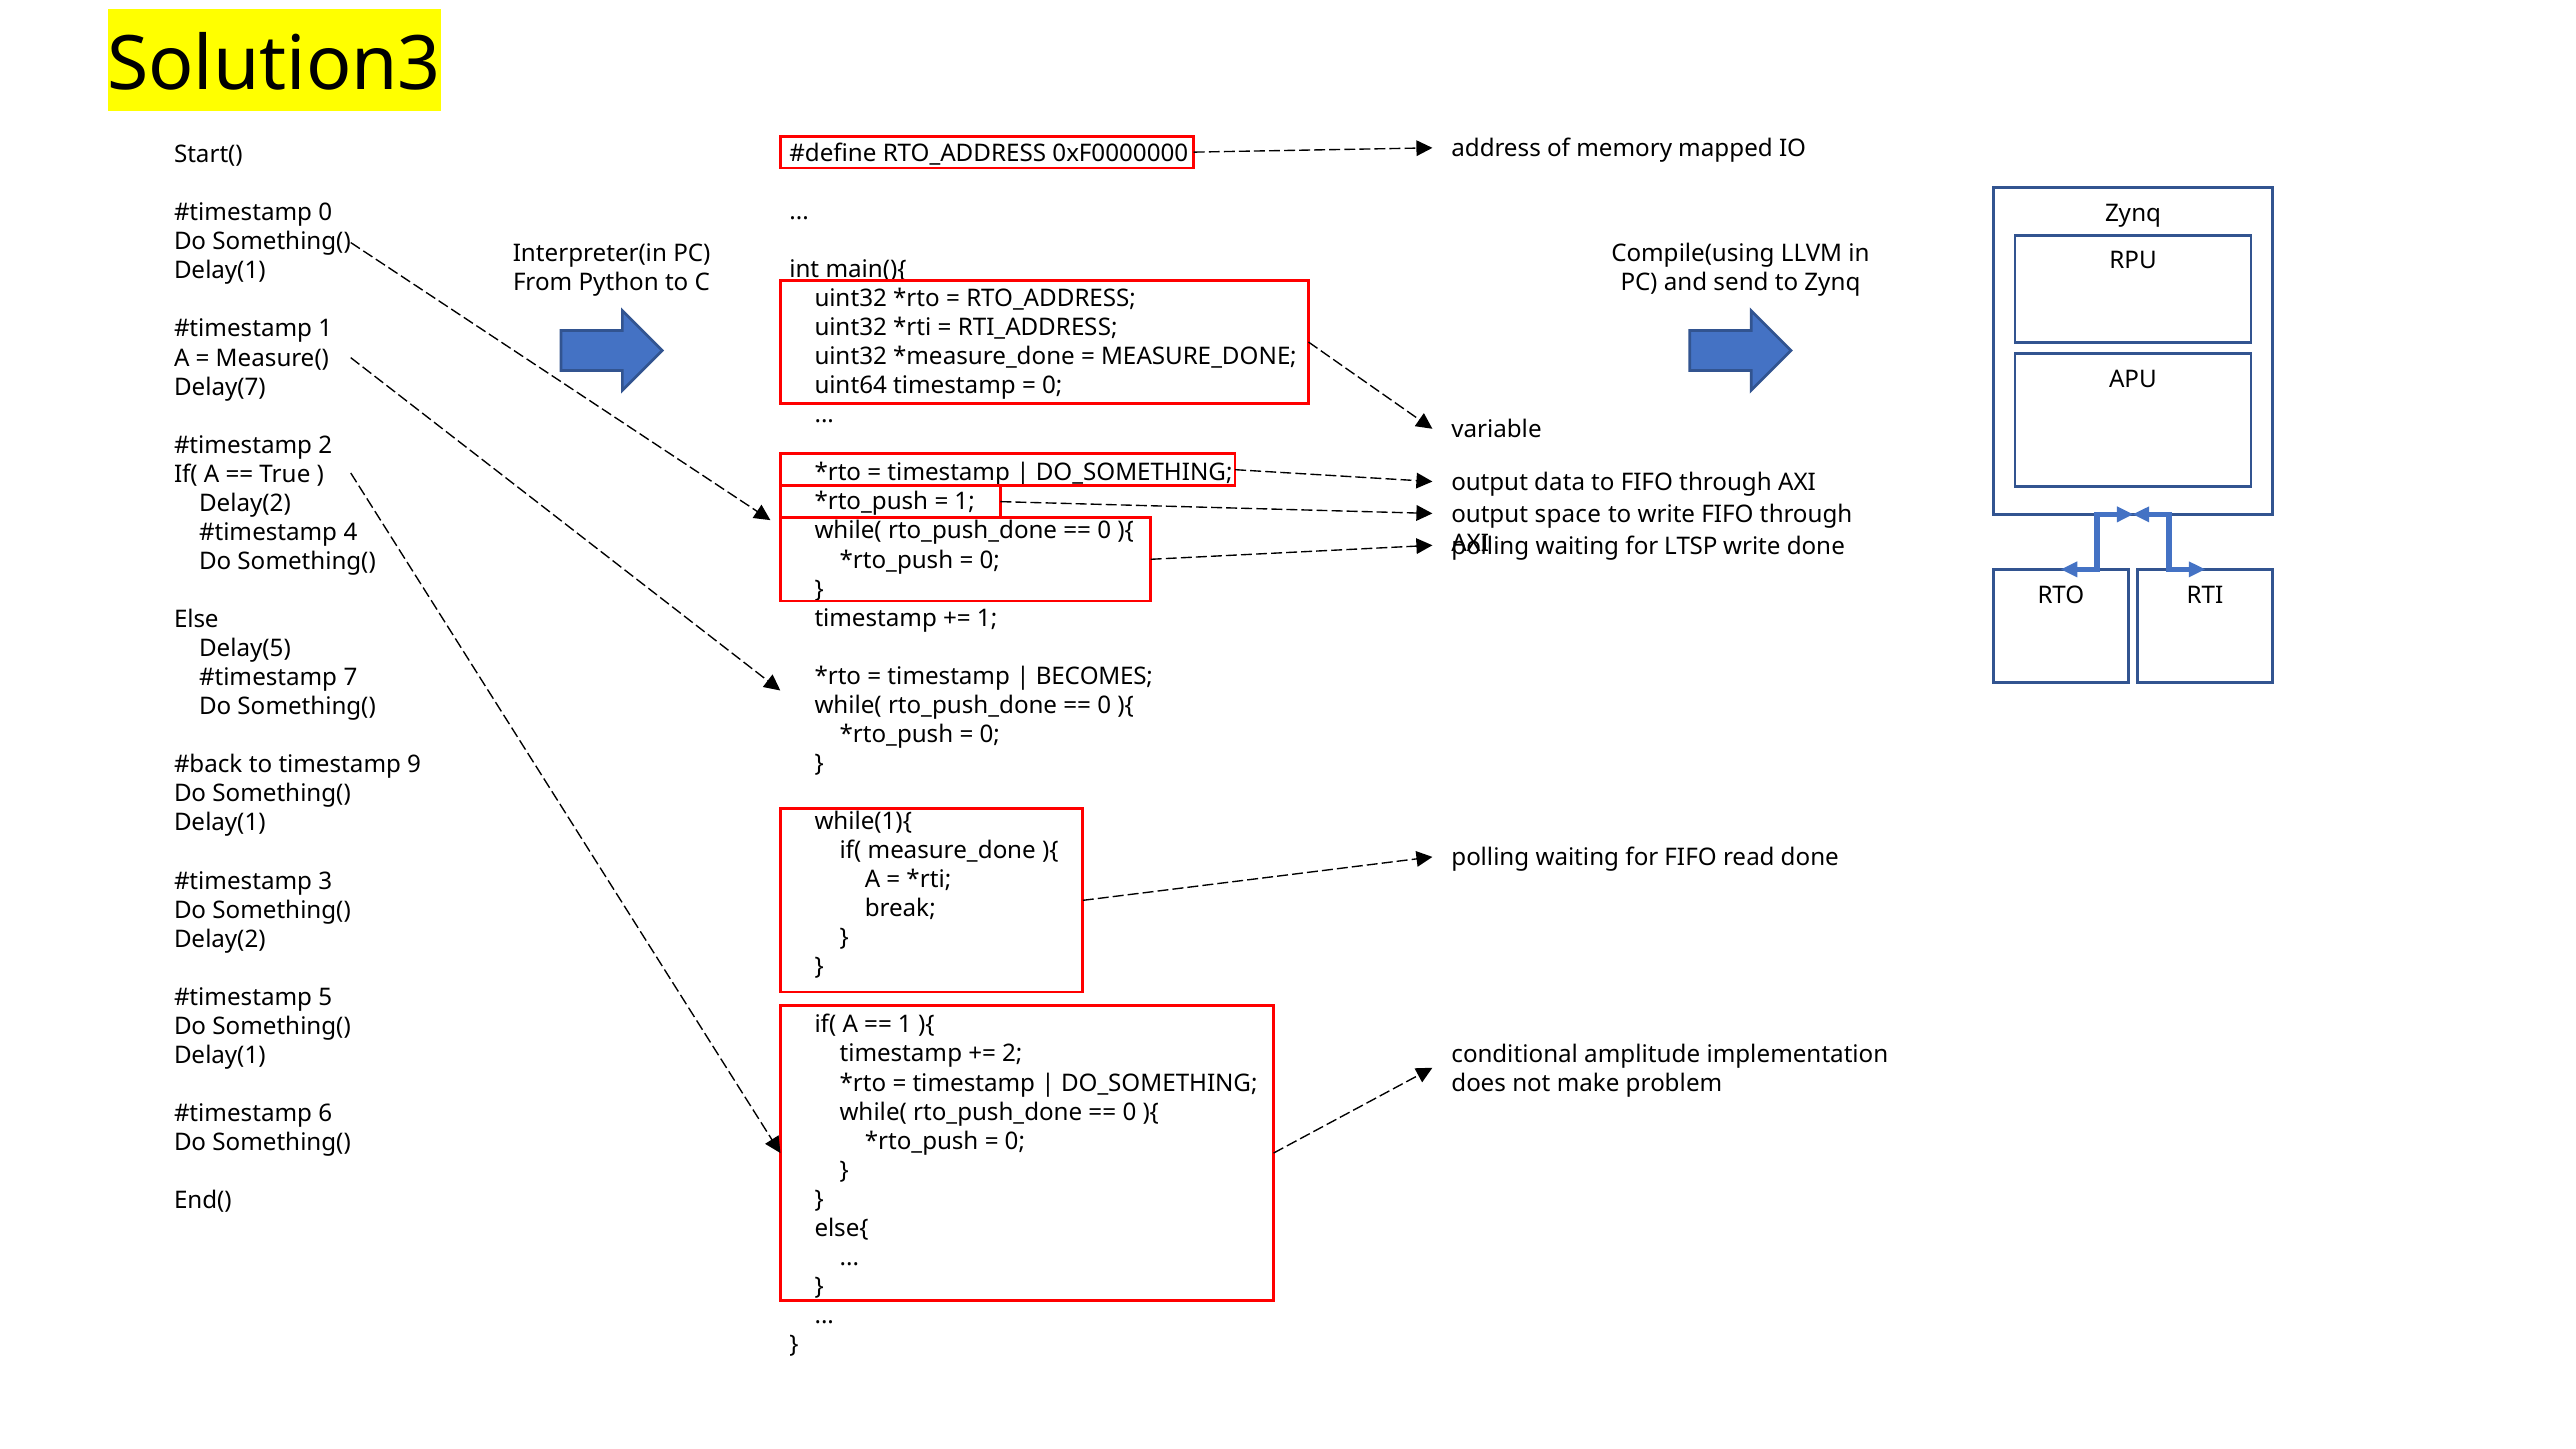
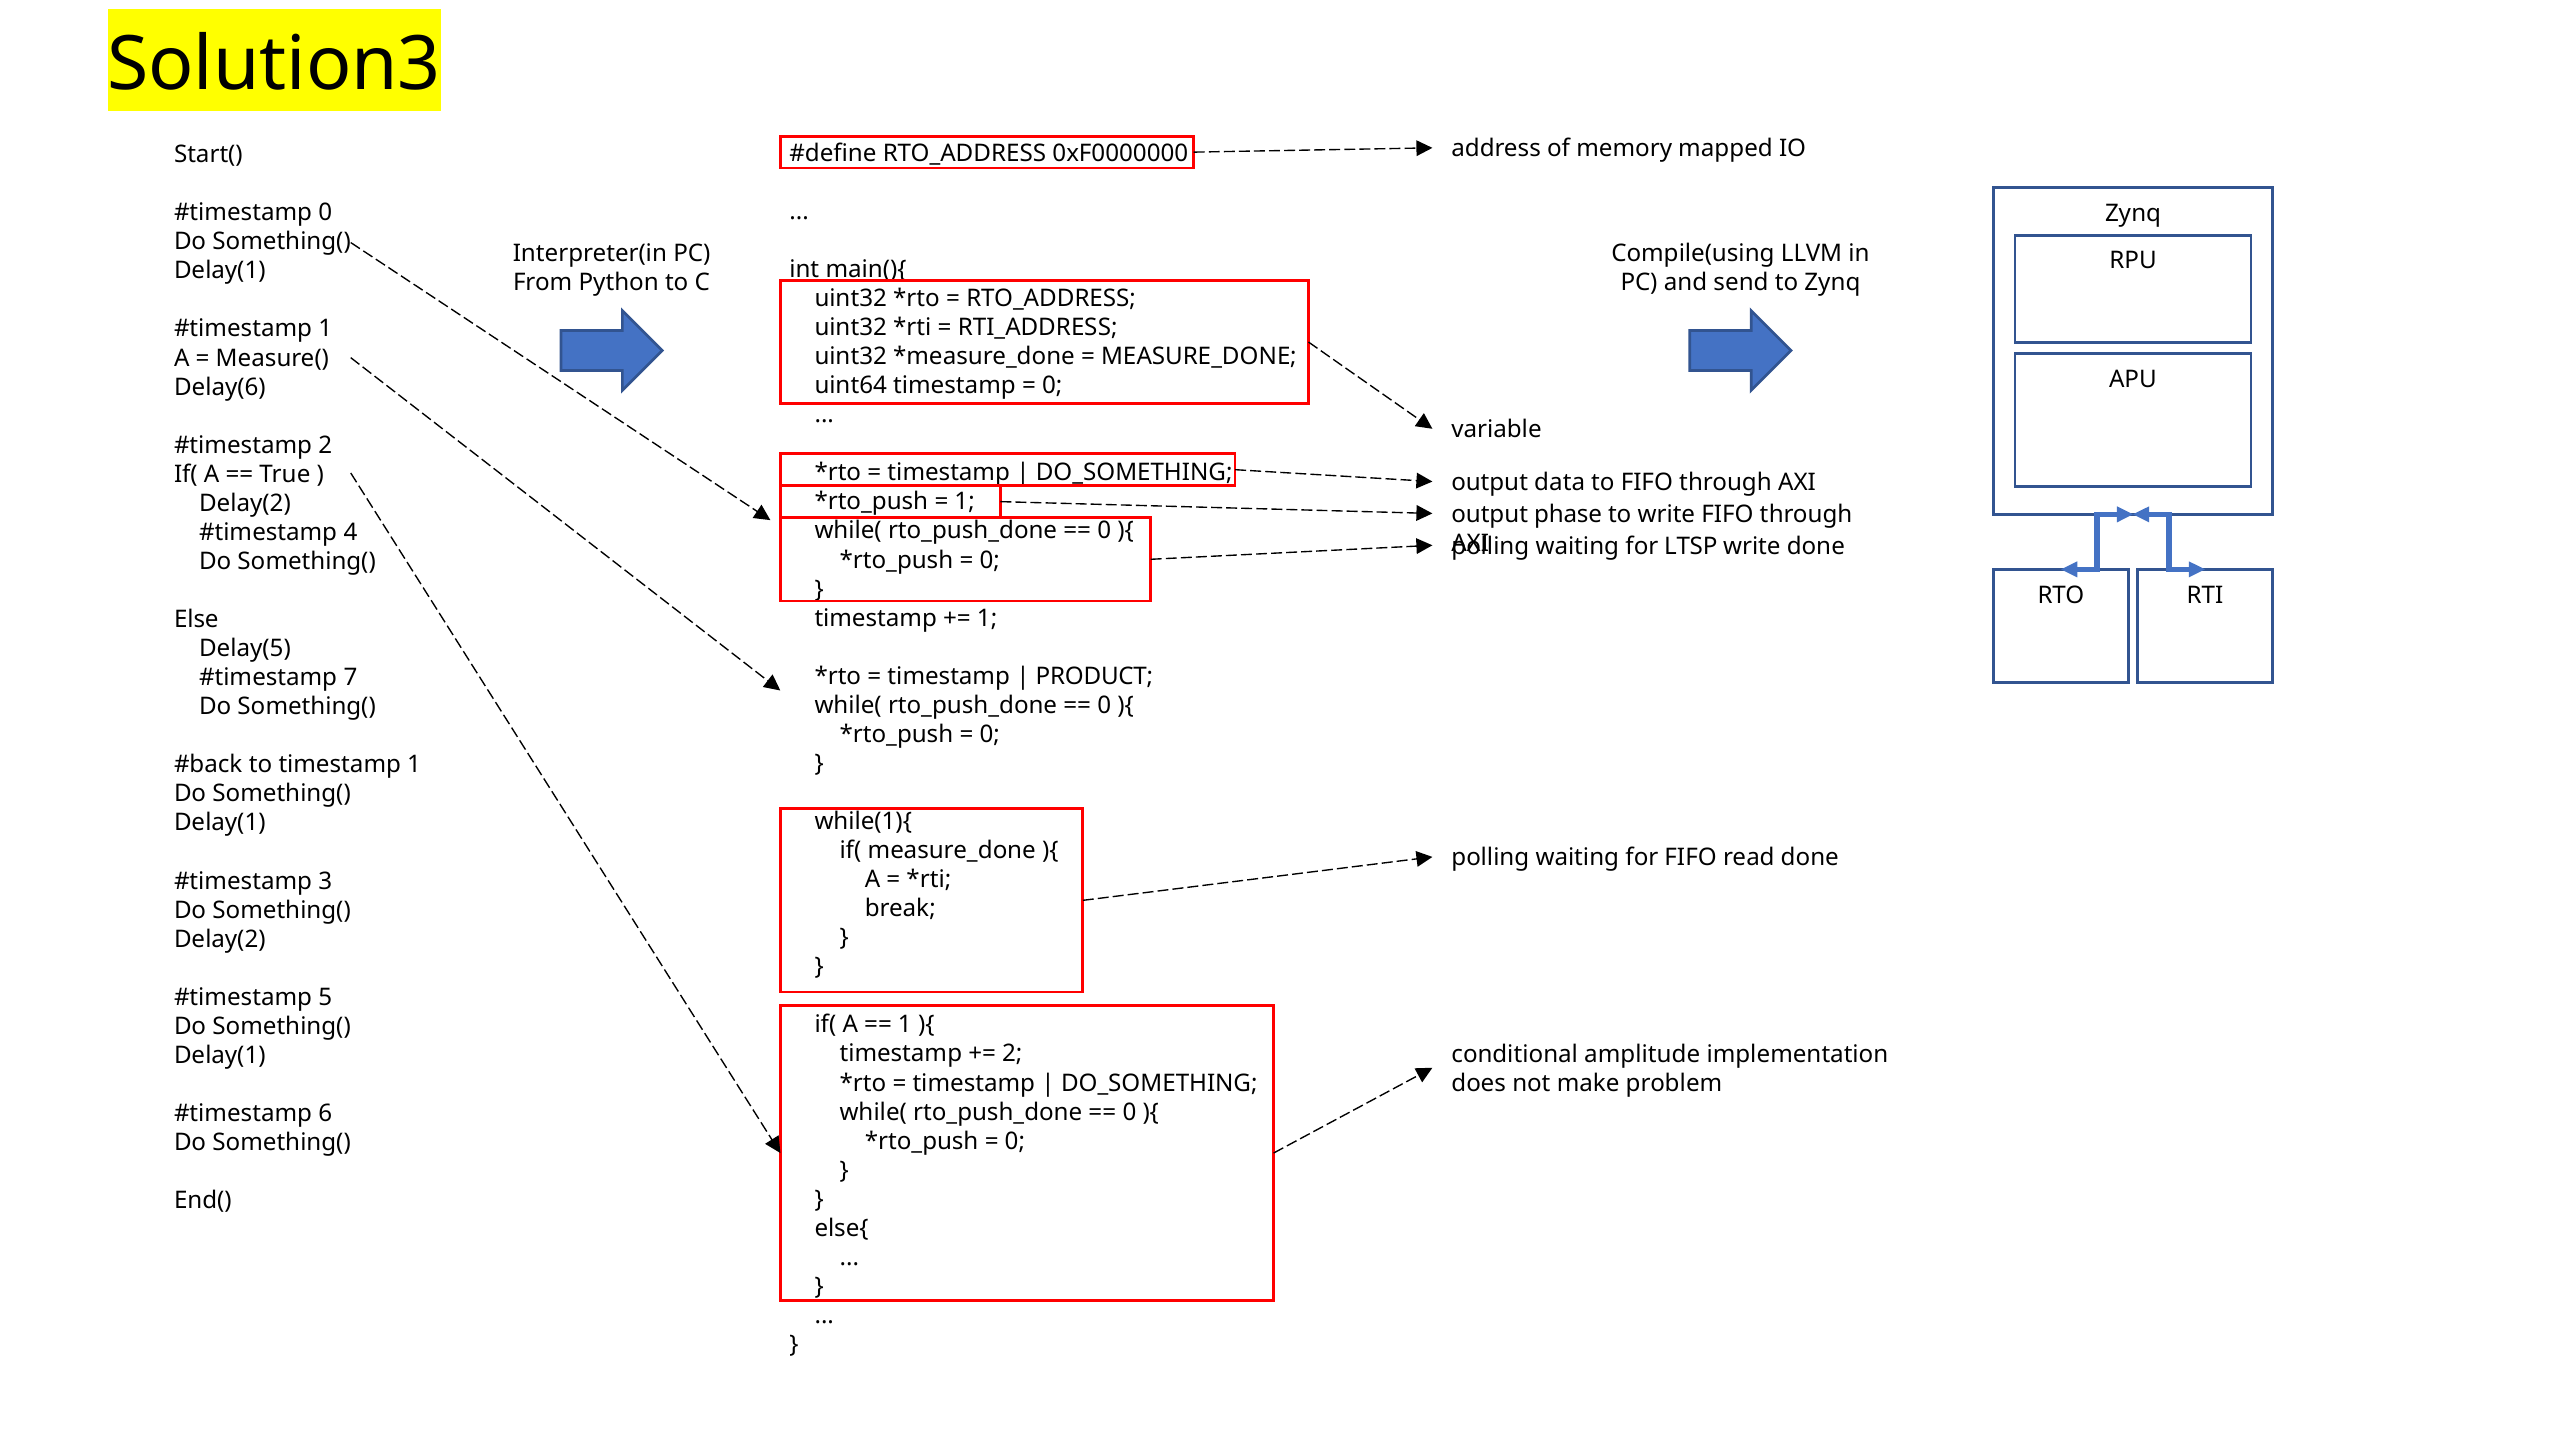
Delay(7: Delay(7 -> Delay(6
space: space -> phase
BECOMES: BECOMES -> PRODUCT
timestamp 9: 9 -> 1
